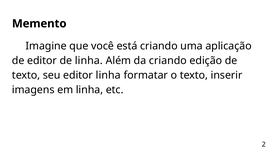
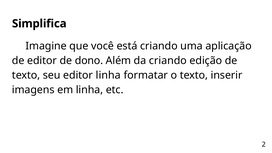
Memento: Memento -> Simplifica
de linha: linha -> dono
